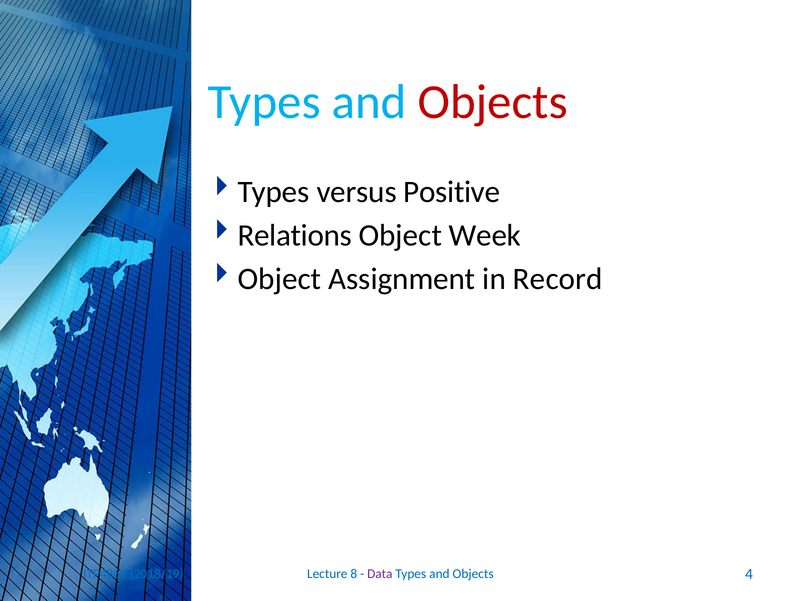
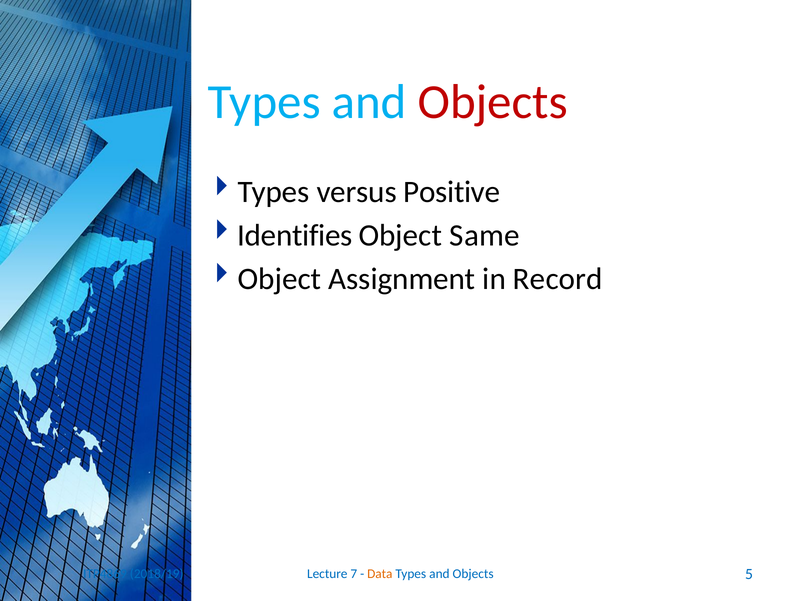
Relations: Relations -> Identifies
Week: Week -> Same
8: 8 -> 7
Data colour: purple -> orange
4: 4 -> 5
